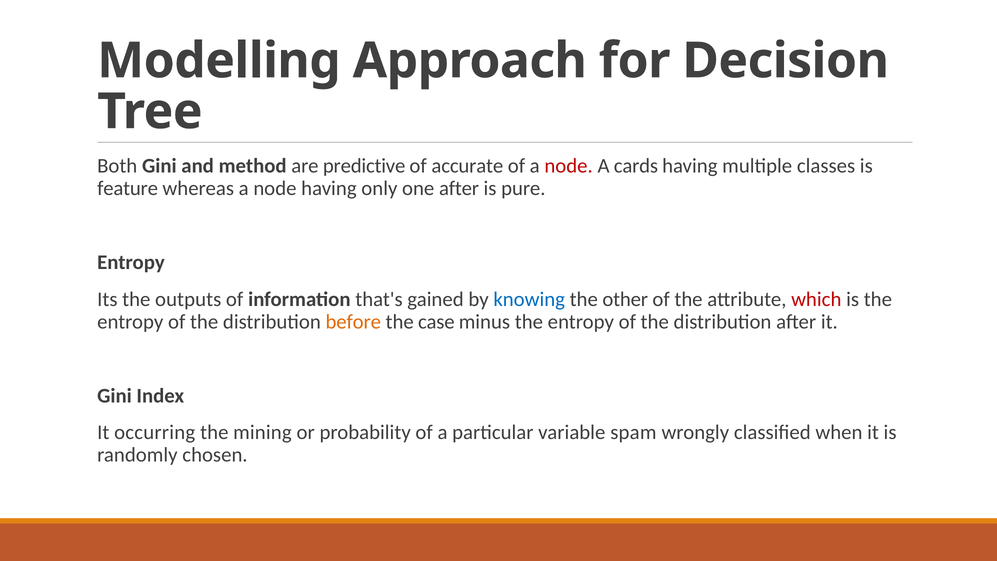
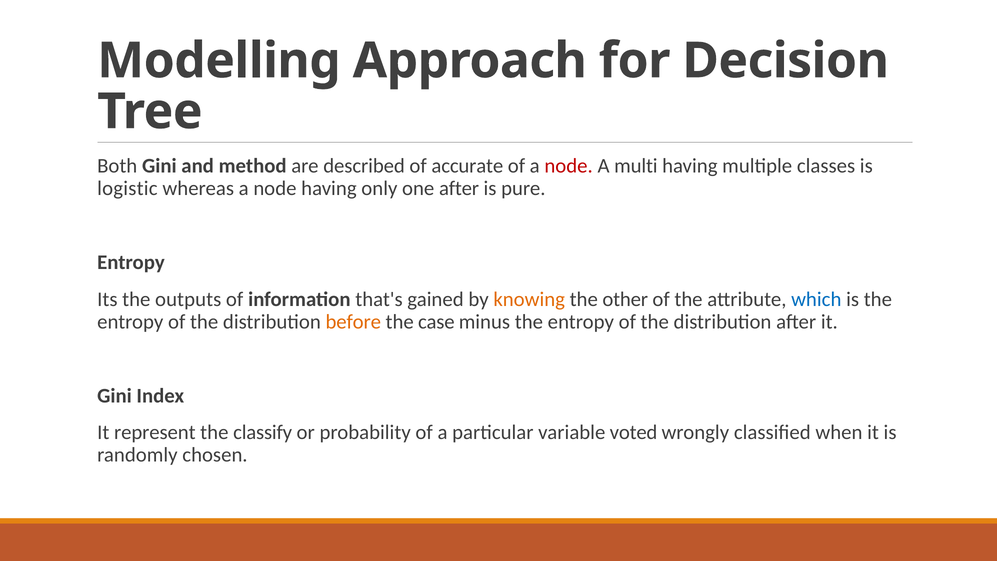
predictive: predictive -> described
cards: cards -> multi
feature: feature -> logistic
knowing colour: blue -> orange
which colour: red -> blue
occurring: occurring -> represent
mining: mining -> classify
spam: spam -> voted
